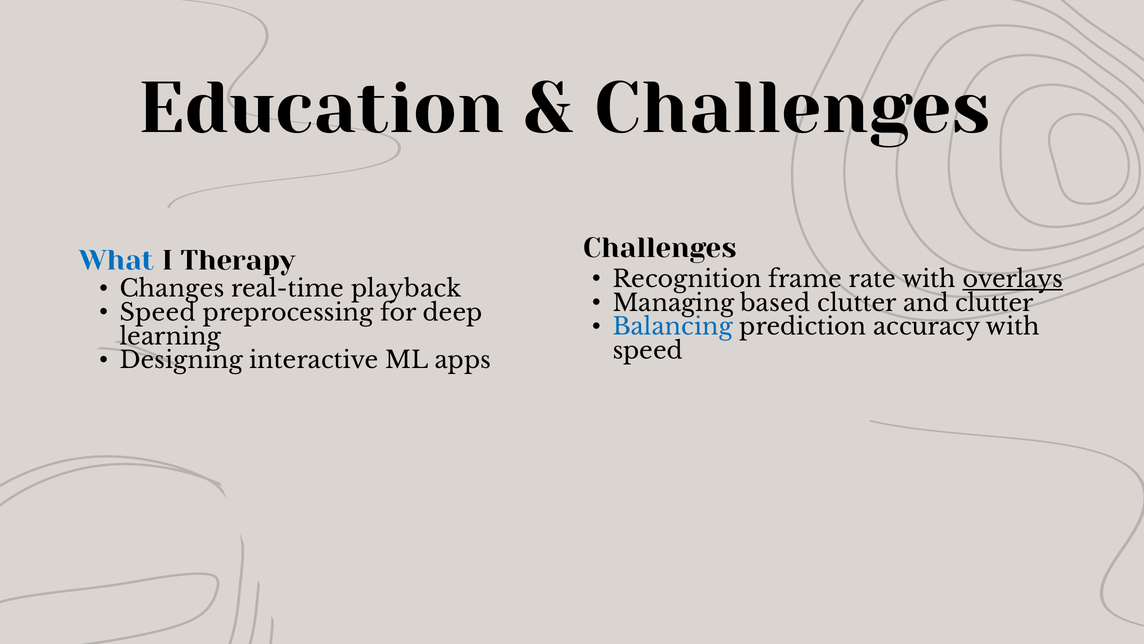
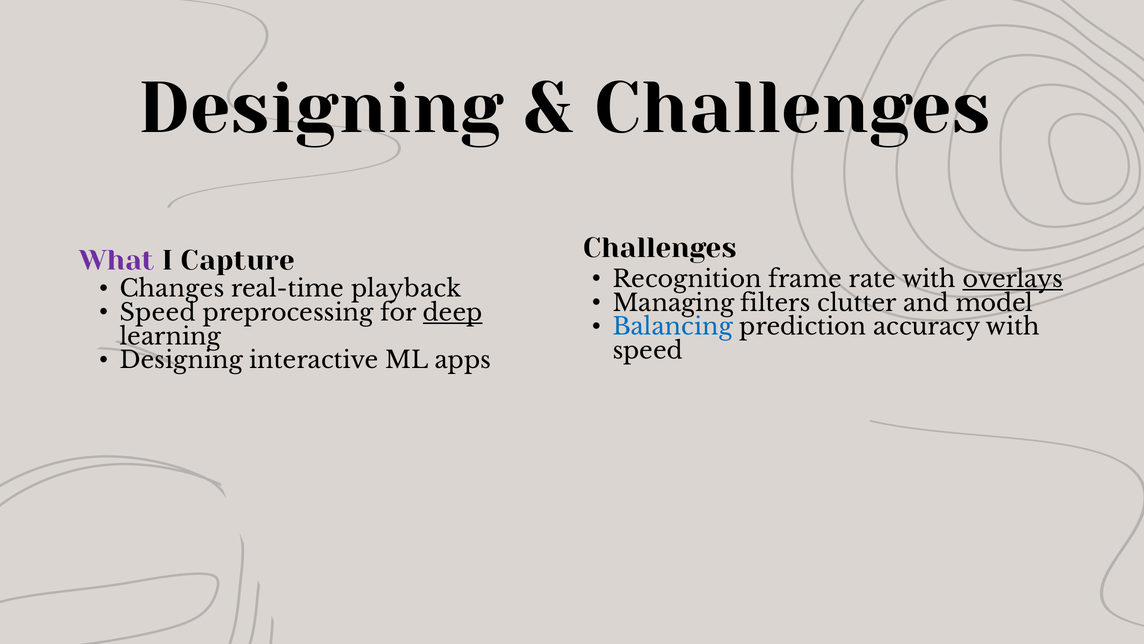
Education at (321, 108): Education -> Designing
What colour: blue -> purple
Therapy: Therapy -> Capture
based: based -> filters
and clutter: clutter -> model
deep underline: none -> present
